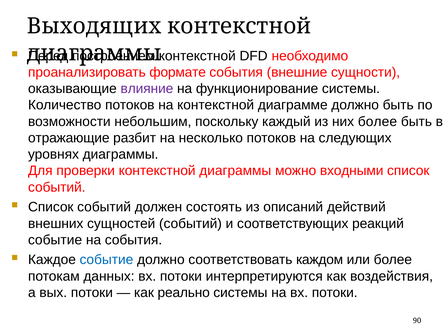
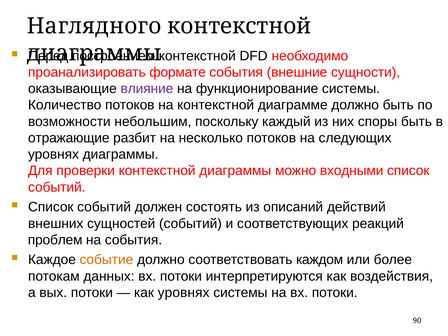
Выходящих: Выходящих -> Наглядного
них более: более -> споры
событие at (55, 240): событие -> проблем
событие at (106, 260) colour: blue -> orange
как реально: реально -> уровнях
